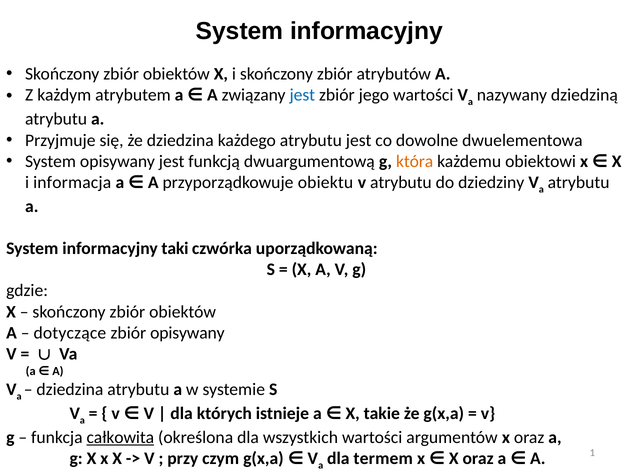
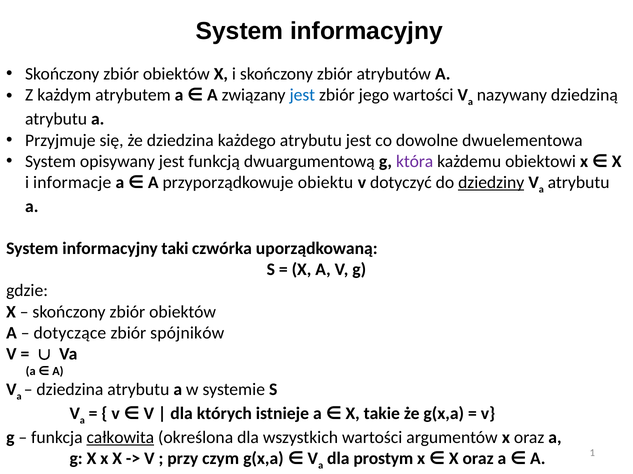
która colour: orange -> purple
v atrybutu: atrybutu -> dotyczyć
dziedziny underline: none -> present
informacja: informacja -> informacje
zbiór opisywany: opisywany -> spójników
termem: termem -> prostym
